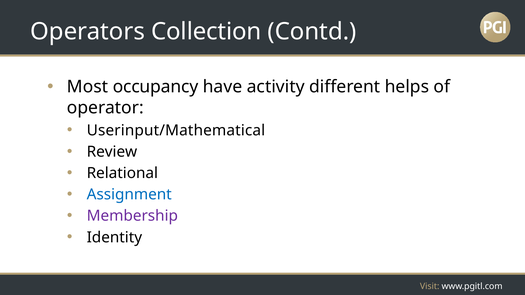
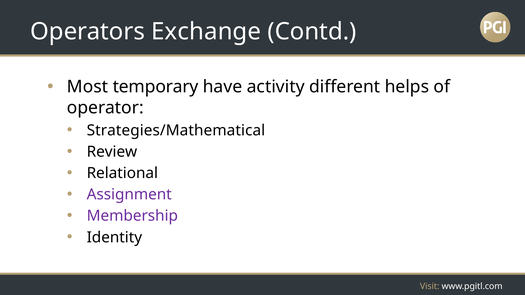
Collection: Collection -> Exchange
occupancy: occupancy -> temporary
Userinput/Mathematical: Userinput/Mathematical -> Strategies/Mathematical
Assignment colour: blue -> purple
